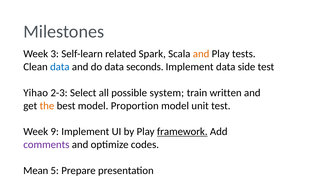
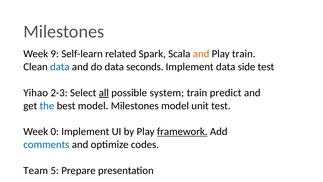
3: 3 -> 9
Play tests: tests -> train
all underline: none -> present
written: written -> predict
the colour: orange -> blue
model Proportion: Proportion -> Milestones
9: 9 -> 0
comments colour: purple -> blue
Mean: Mean -> Team
